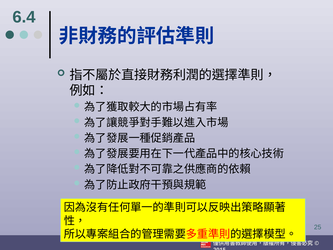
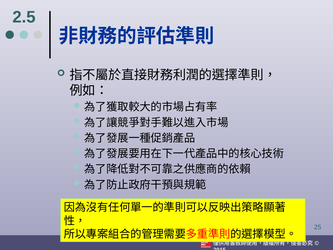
6.4: 6.4 -> 2.5
